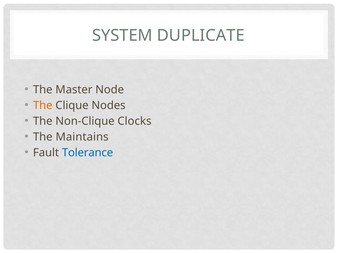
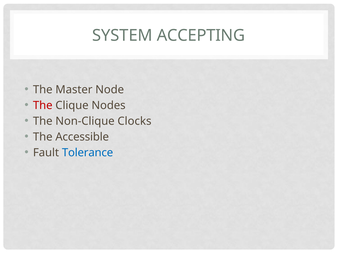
DUPLICATE: DUPLICATE -> ACCEPTING
The at (43, 106) colour: orange -> red
Maintains: Maintains -> Accessible
